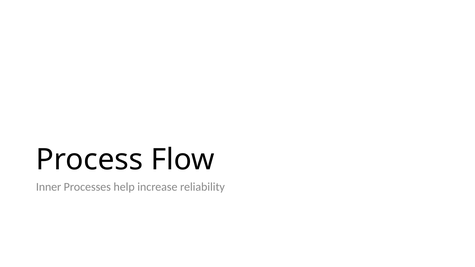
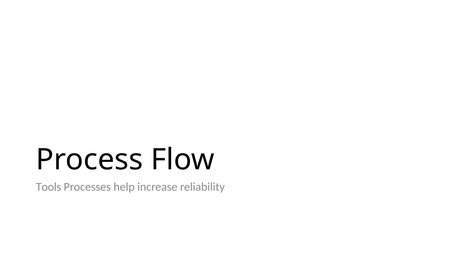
Inner: Inner -> Tools
